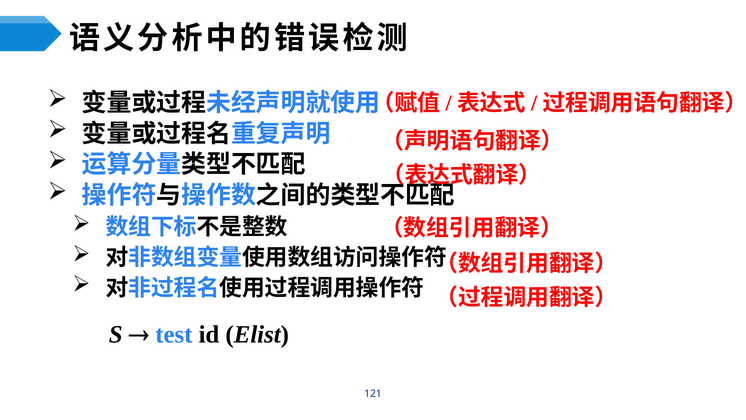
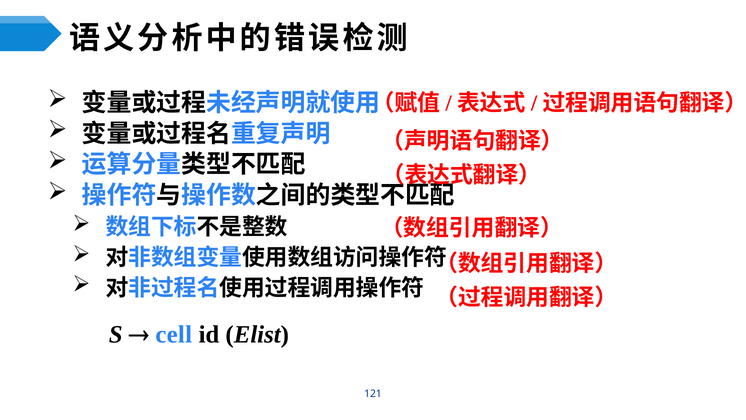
test: test -> cell
